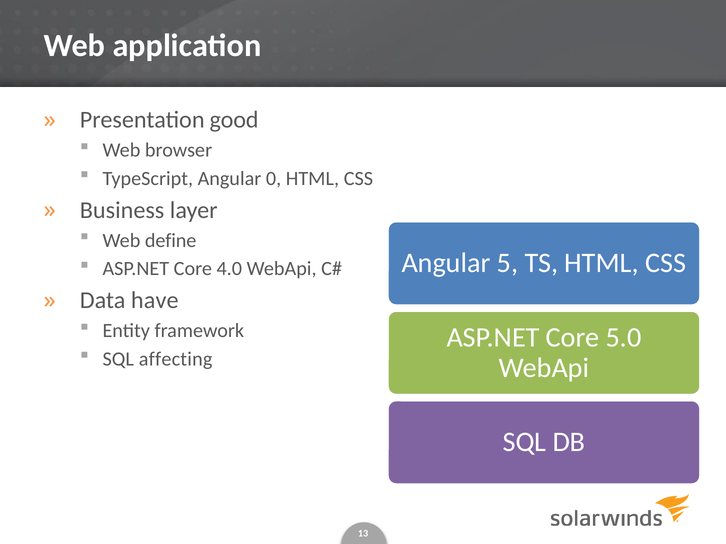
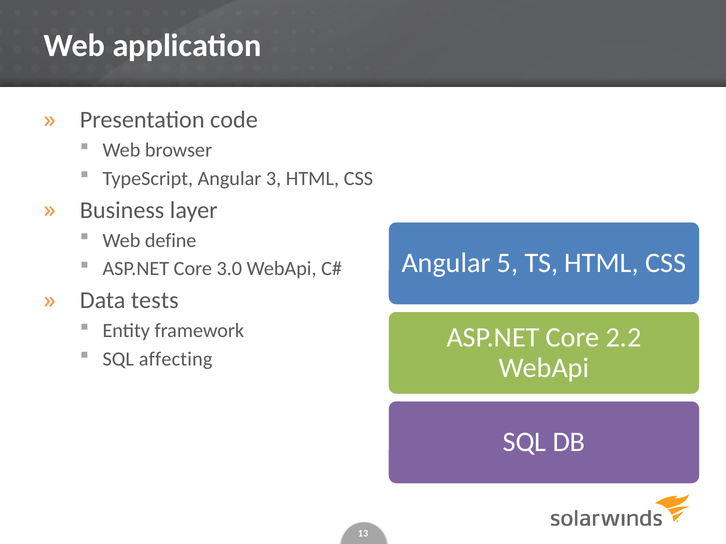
good: good -> code
0: 0 -> 3
4.0: 4.0 -> 3.0
have: have -> tests
5.0: 5.0 -> 2.2
